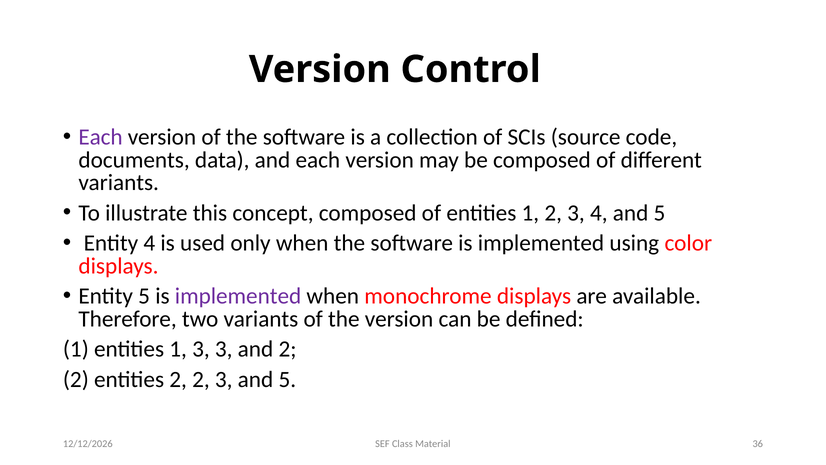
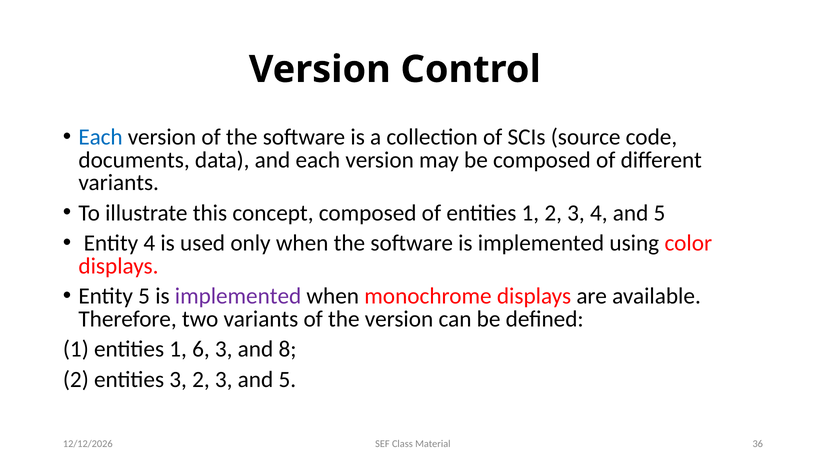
Each at (101, 137) colour: purple -> blue
1 3: 3 -> 6
and 2: 2 -> 8
entities 2: 2 -> 3
